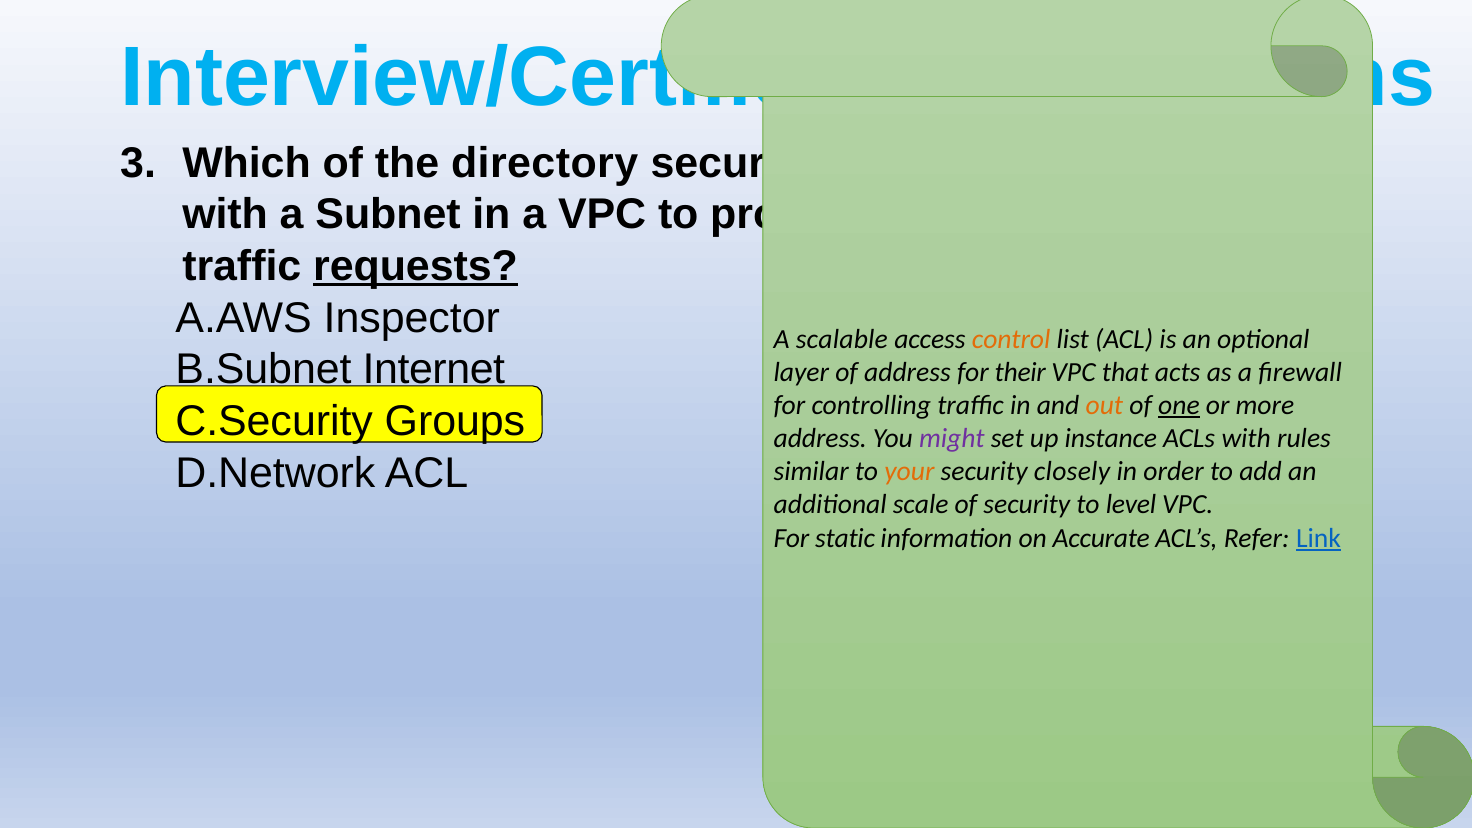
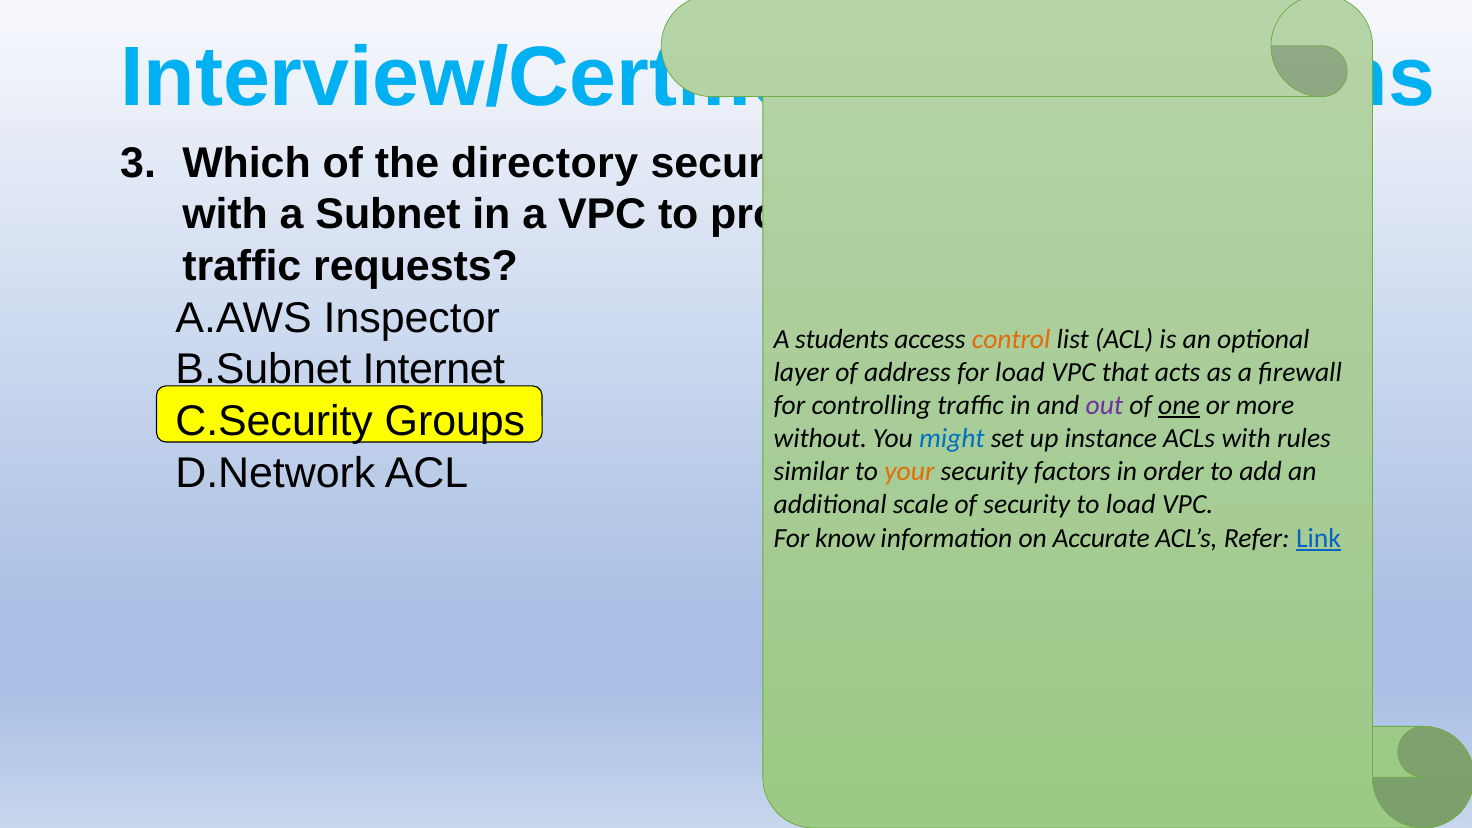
requests underline: present -> none
scalable: scalable -> students
for their: their -> load
out colour: orange -> purple
address at (820, 439): address -> without
might colour: purple -> blue
closely: closely -> factors
to level: level -> load
static: static -> know
